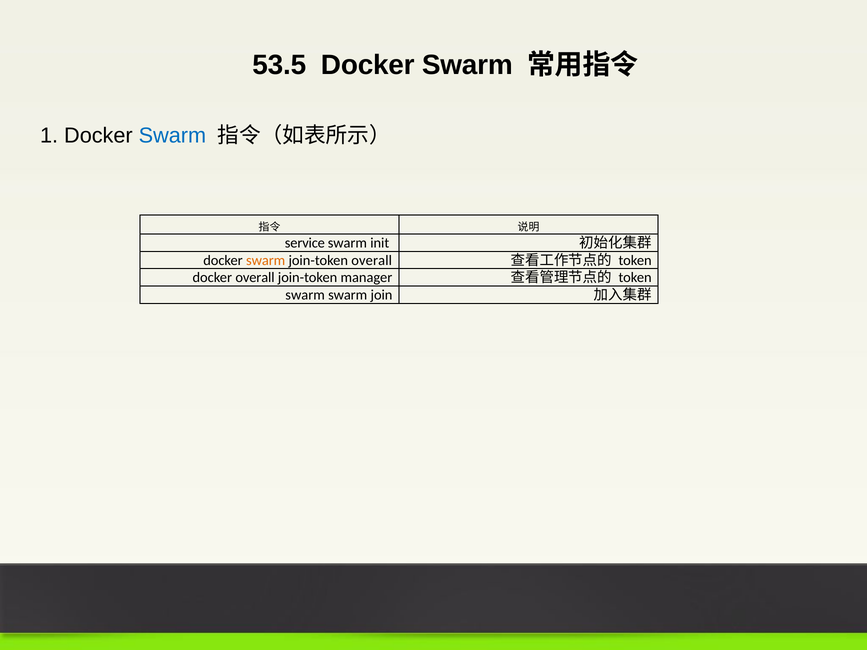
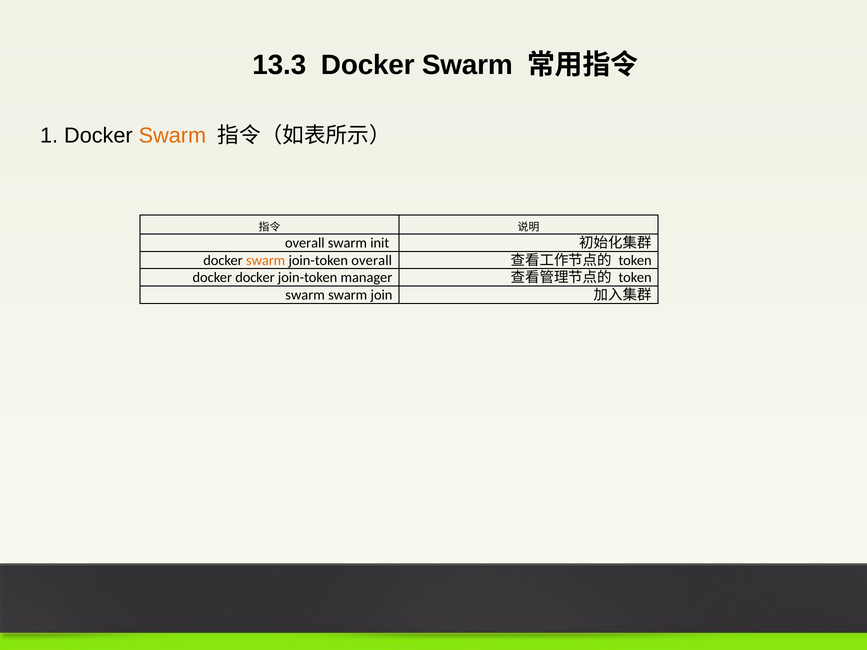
53.5: 53.5 -> 13.3
Swarm at (172, 136) colour: blue -> orange
service at (305, 243): service -> overall
docker overall: overall -> docker
